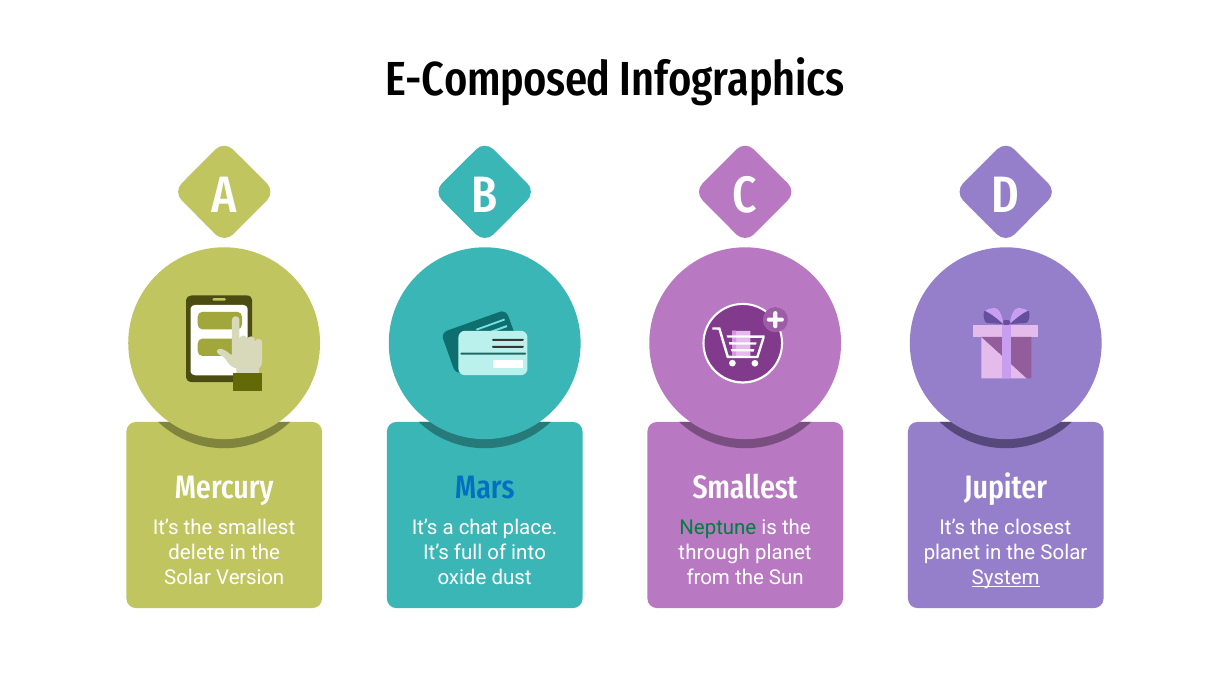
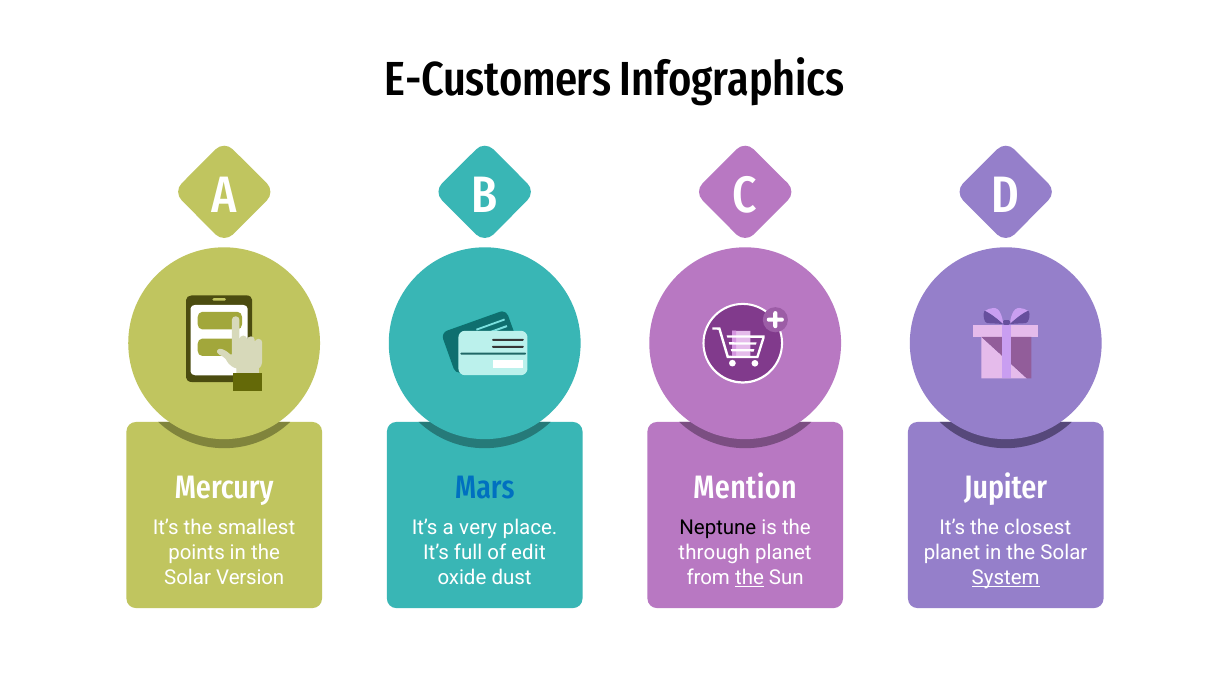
E-Composed: E-Composed -> E-Customers
Smallest at (745, 488): Smallest -> Mention
chat: chat -> very
Neptune colour: green -> black
delete: delete -> points
into: into -> edit
the at (749, 577) underline: none -> present
